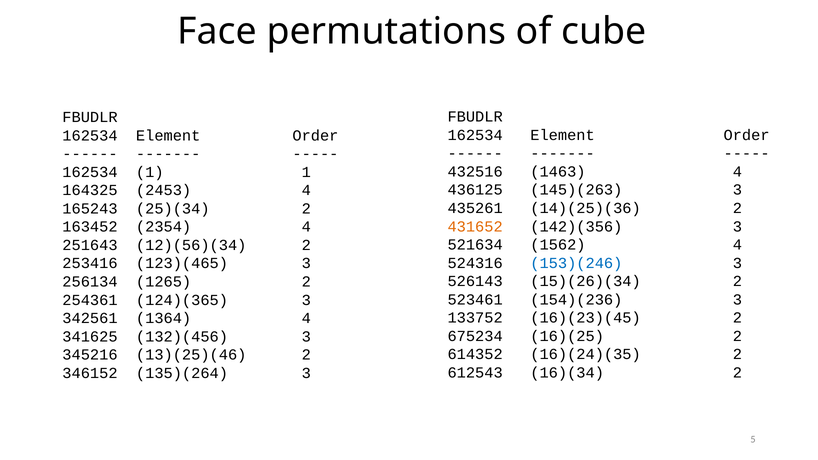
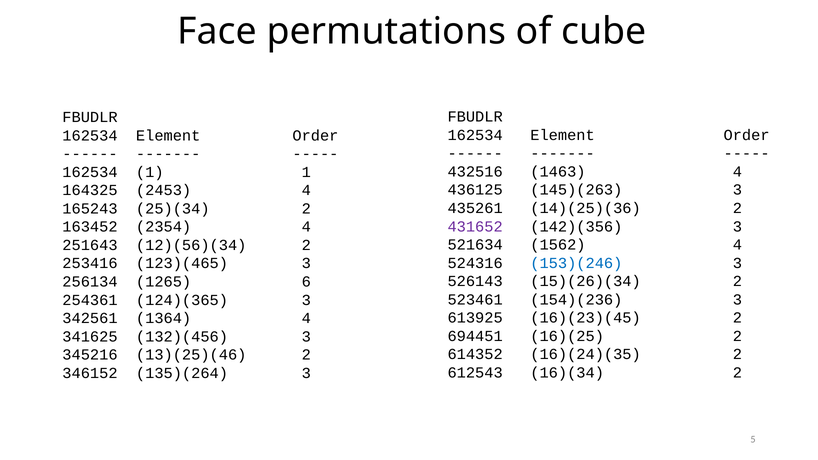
431652 colour: orange -> purple
1265 2: 2 -> 6
133752: 133752 -> 613925
675234: 675234 -> 694451
